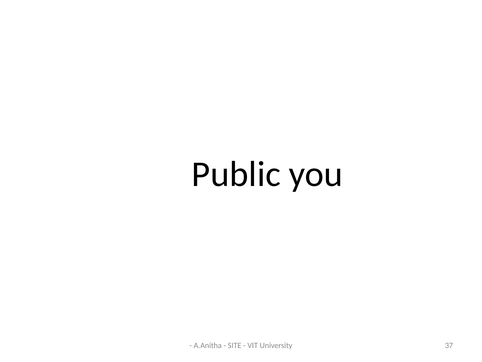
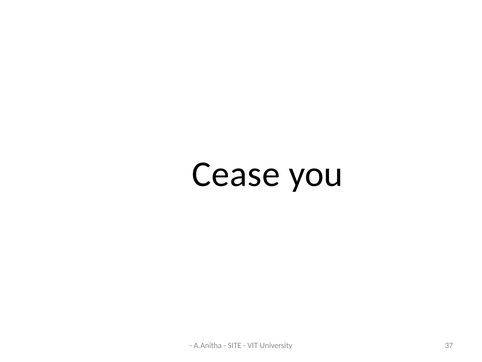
Public: Public -> Cease
